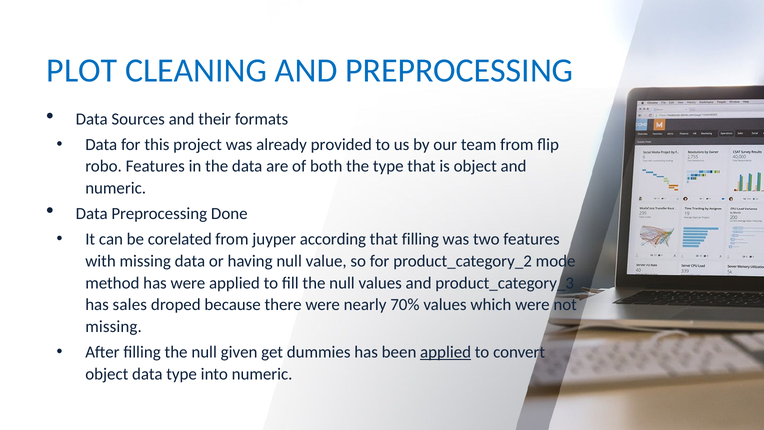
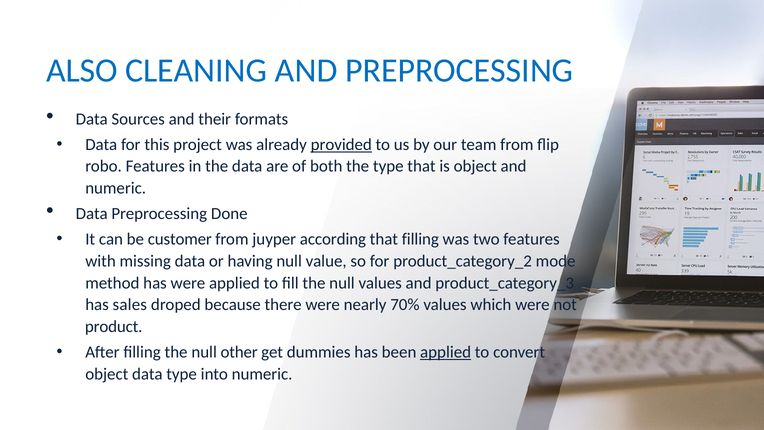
PLOT: PLOT -> ALSO
provided underline: none -> present
corelated: corelated -> customer
missing at (114, 326): missing -> product
given: given -> other
